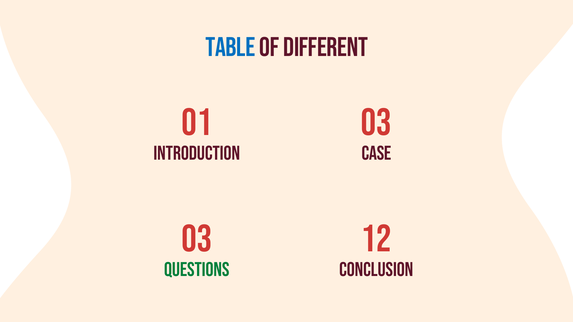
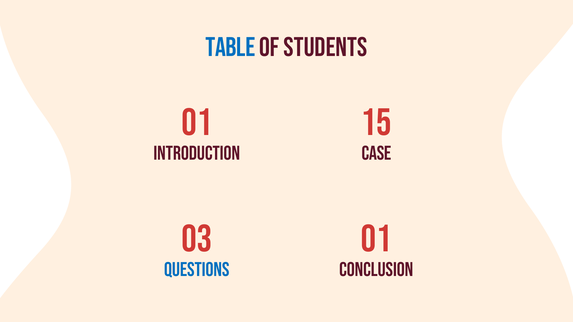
DIFFERENT: DIFFERENT -> STUDENTS
01 03: 03 -> 15
03 12: 12 -> 01
questions colour: green -> blue
